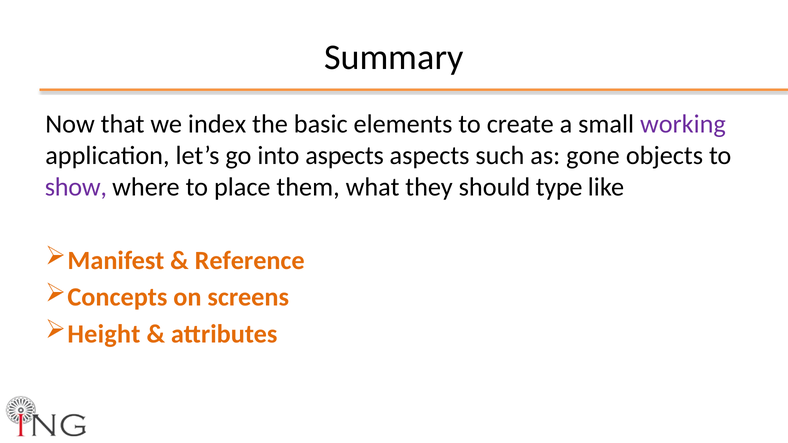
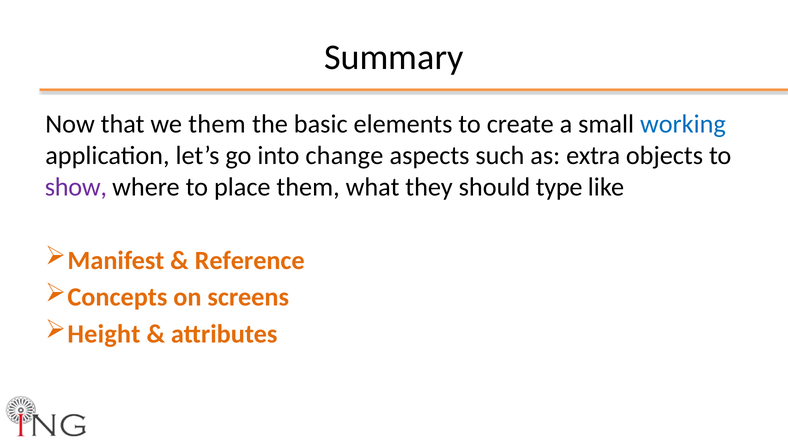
we index: index -> them
working colour: purple -> blue
into aspects: aspects -> change
gone: gone -> extra
